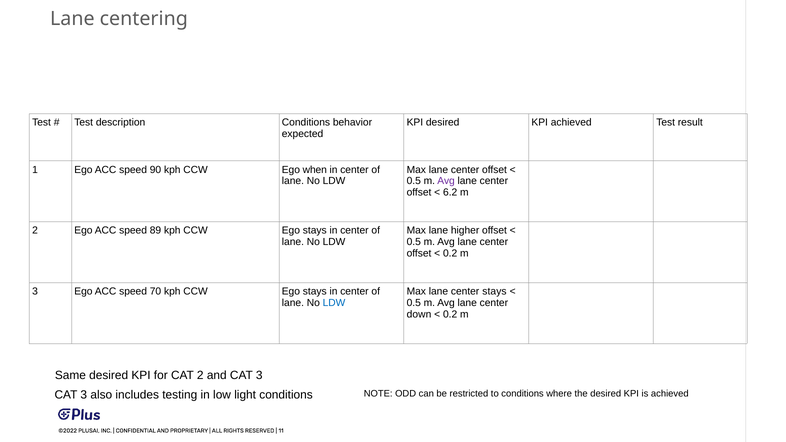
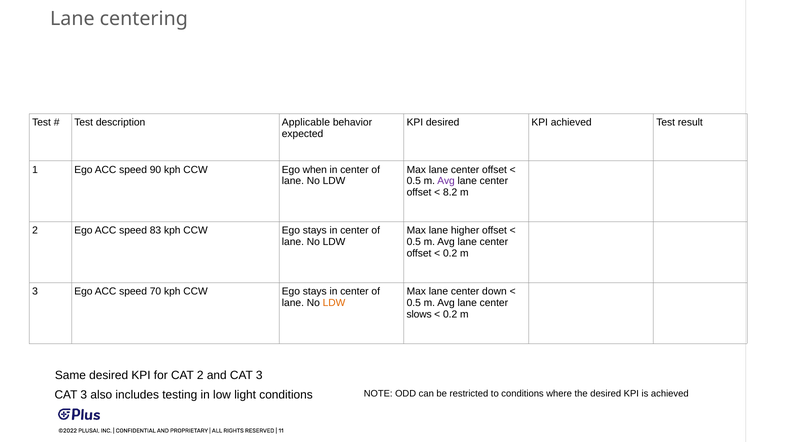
description Conditions: Conditions -> Applicable
6.2: 6.2 -> 8.2
89: 89 -> 83
center stays: stays -> down
LDW at (334, 303) colour: blue -> orange
down: down -> slows
